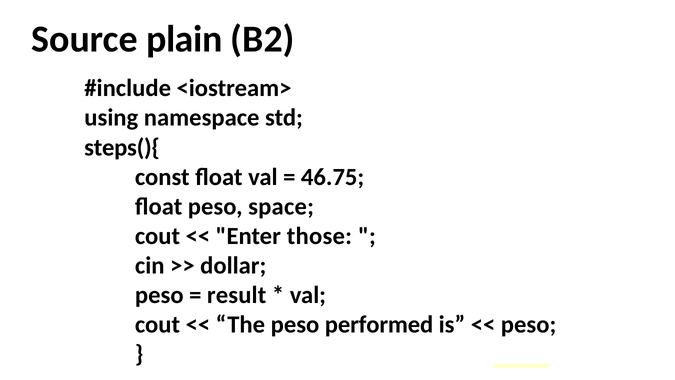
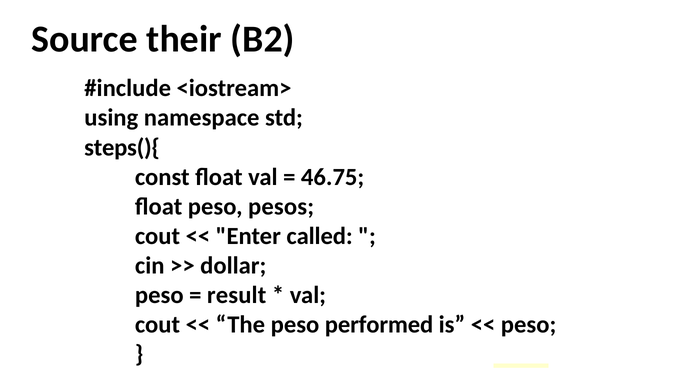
plain: plain -> their
space: space -> pesos
those: those -> called
